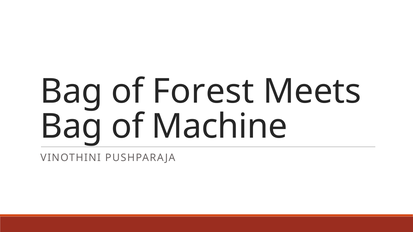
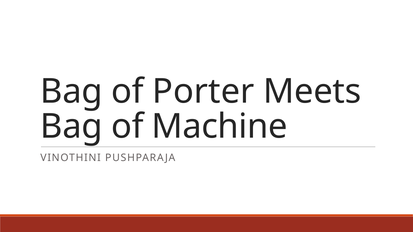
Forest: Forest -> Porter
